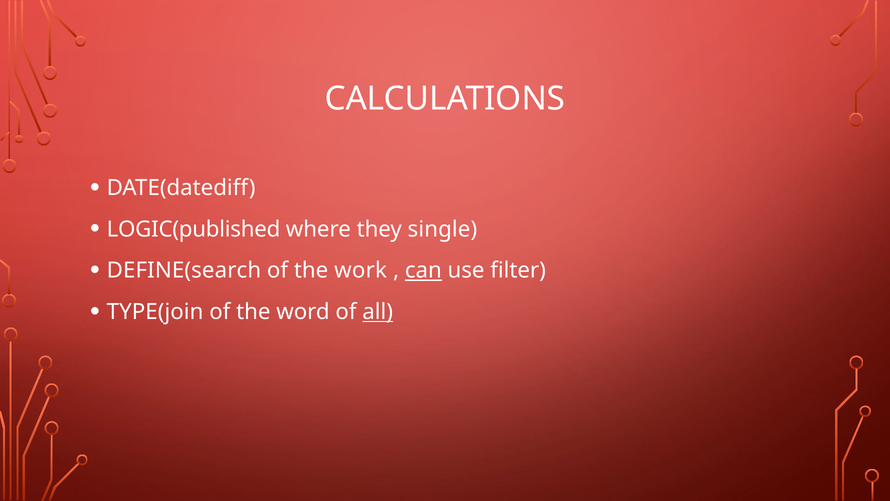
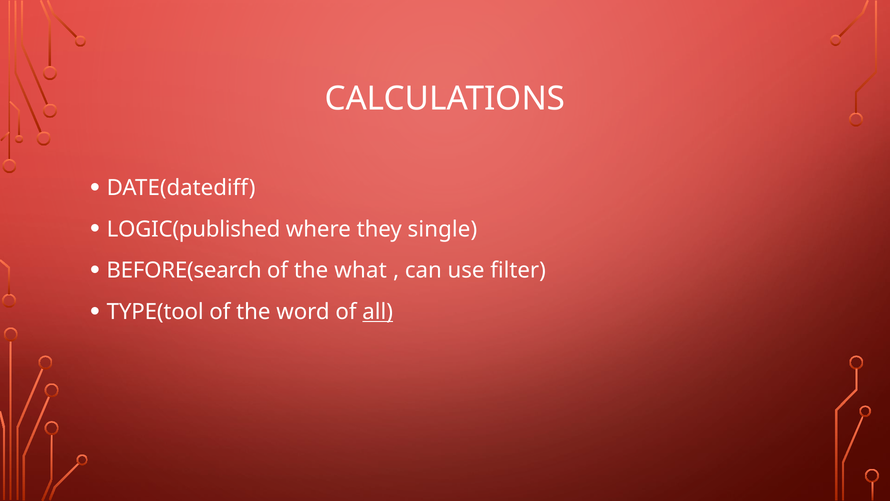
DEFINE(search: DEFINE(search -> BEFORE(search
work: work -> what
can underline: present -> none
TYPE(join: TYPE(join -> TYPE(tool
